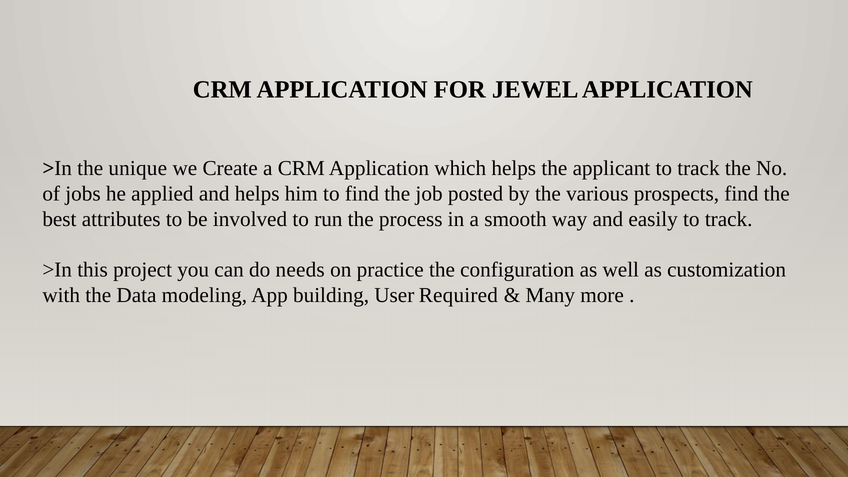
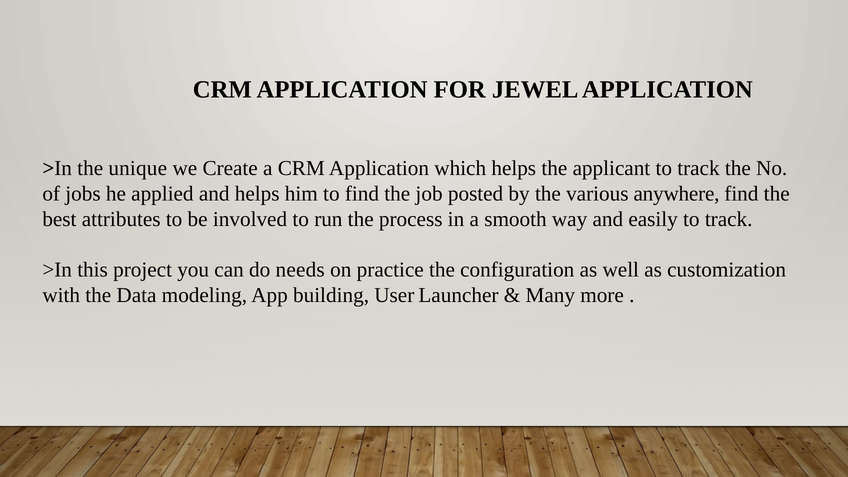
prospects: prospects -> anywhere
Required: Required -> Launcher
